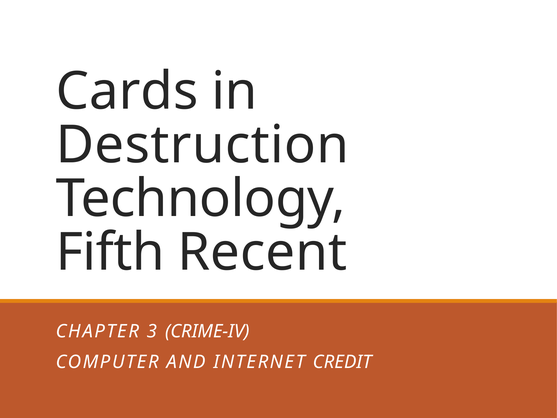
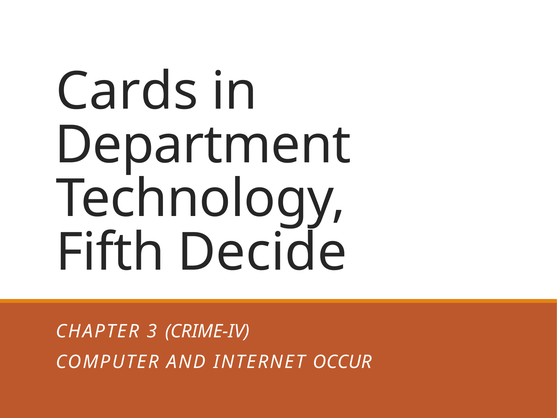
Destruction: Destruction -> Department
Recent: Recent -> Decide
CREDIT: CREDIT -> OCCUR
